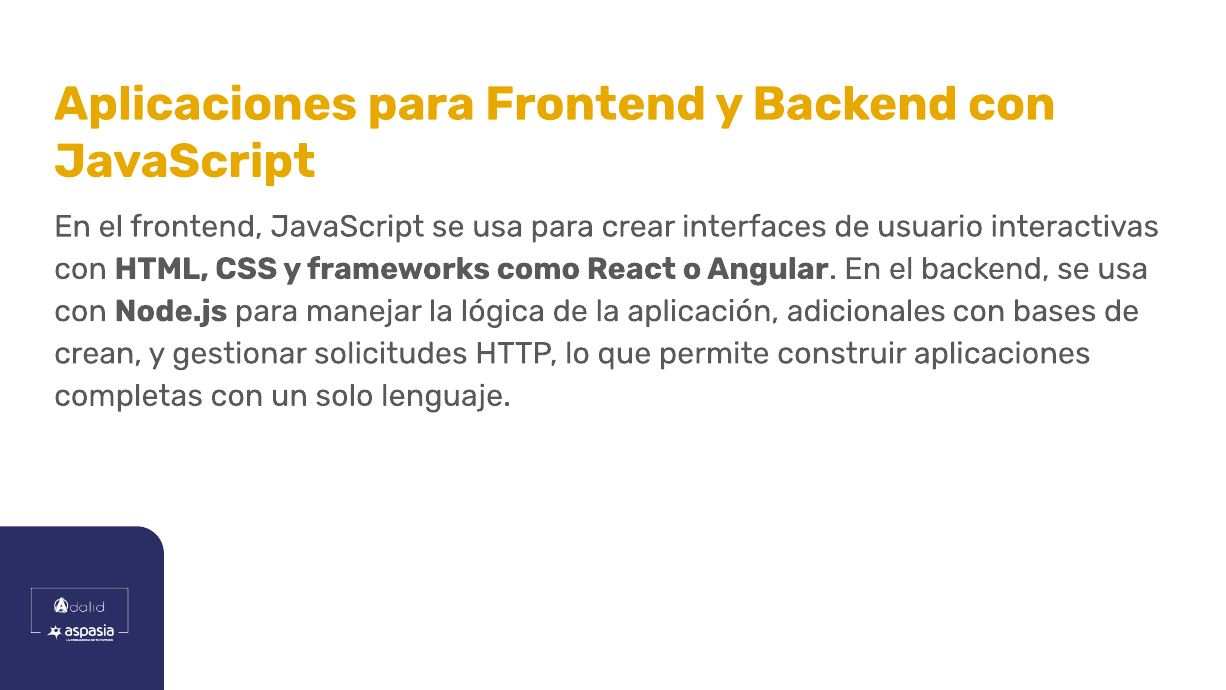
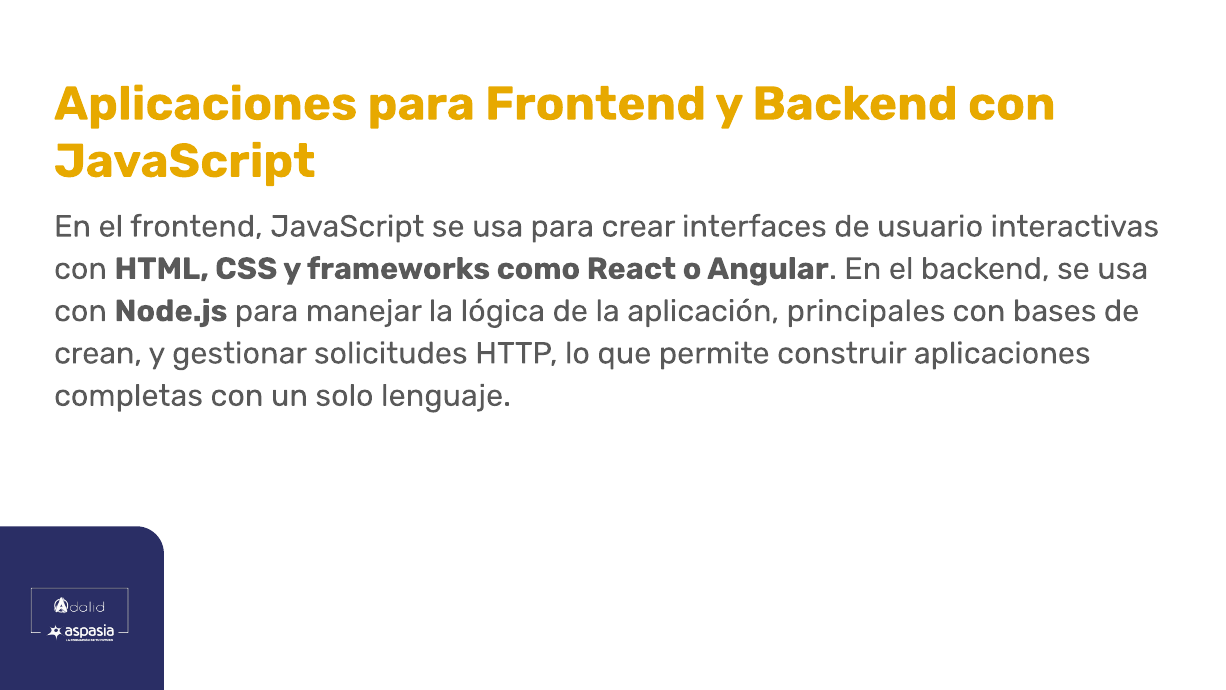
adicionales: adicionales -> principales
